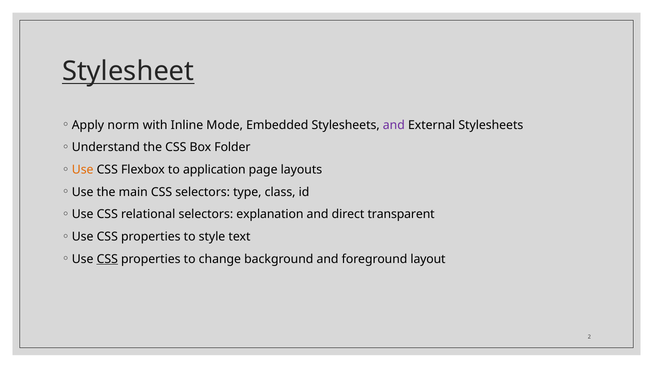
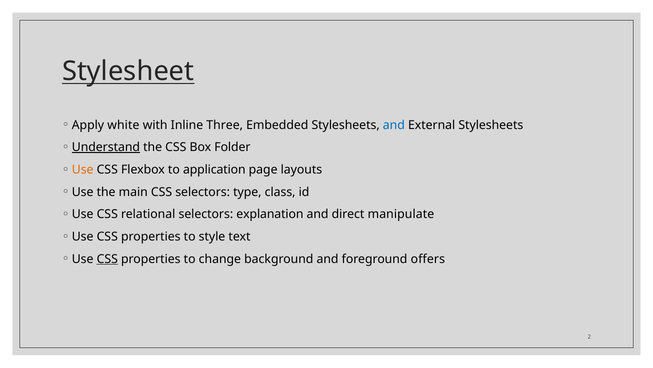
norm: norm -> white
Mode: Mode -> Three
and at (394, 125) colour: purple -> blue
Understand underline: none -> present
transparent: transparent -> manipulate
layout: layout -> offers
